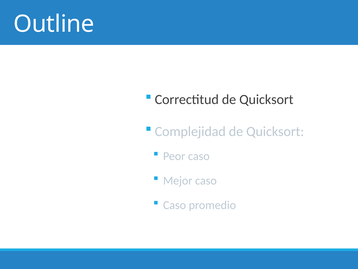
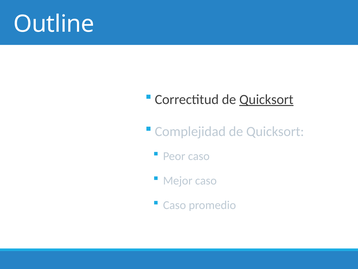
Quicksort at (266, 99) underline: none -> present
